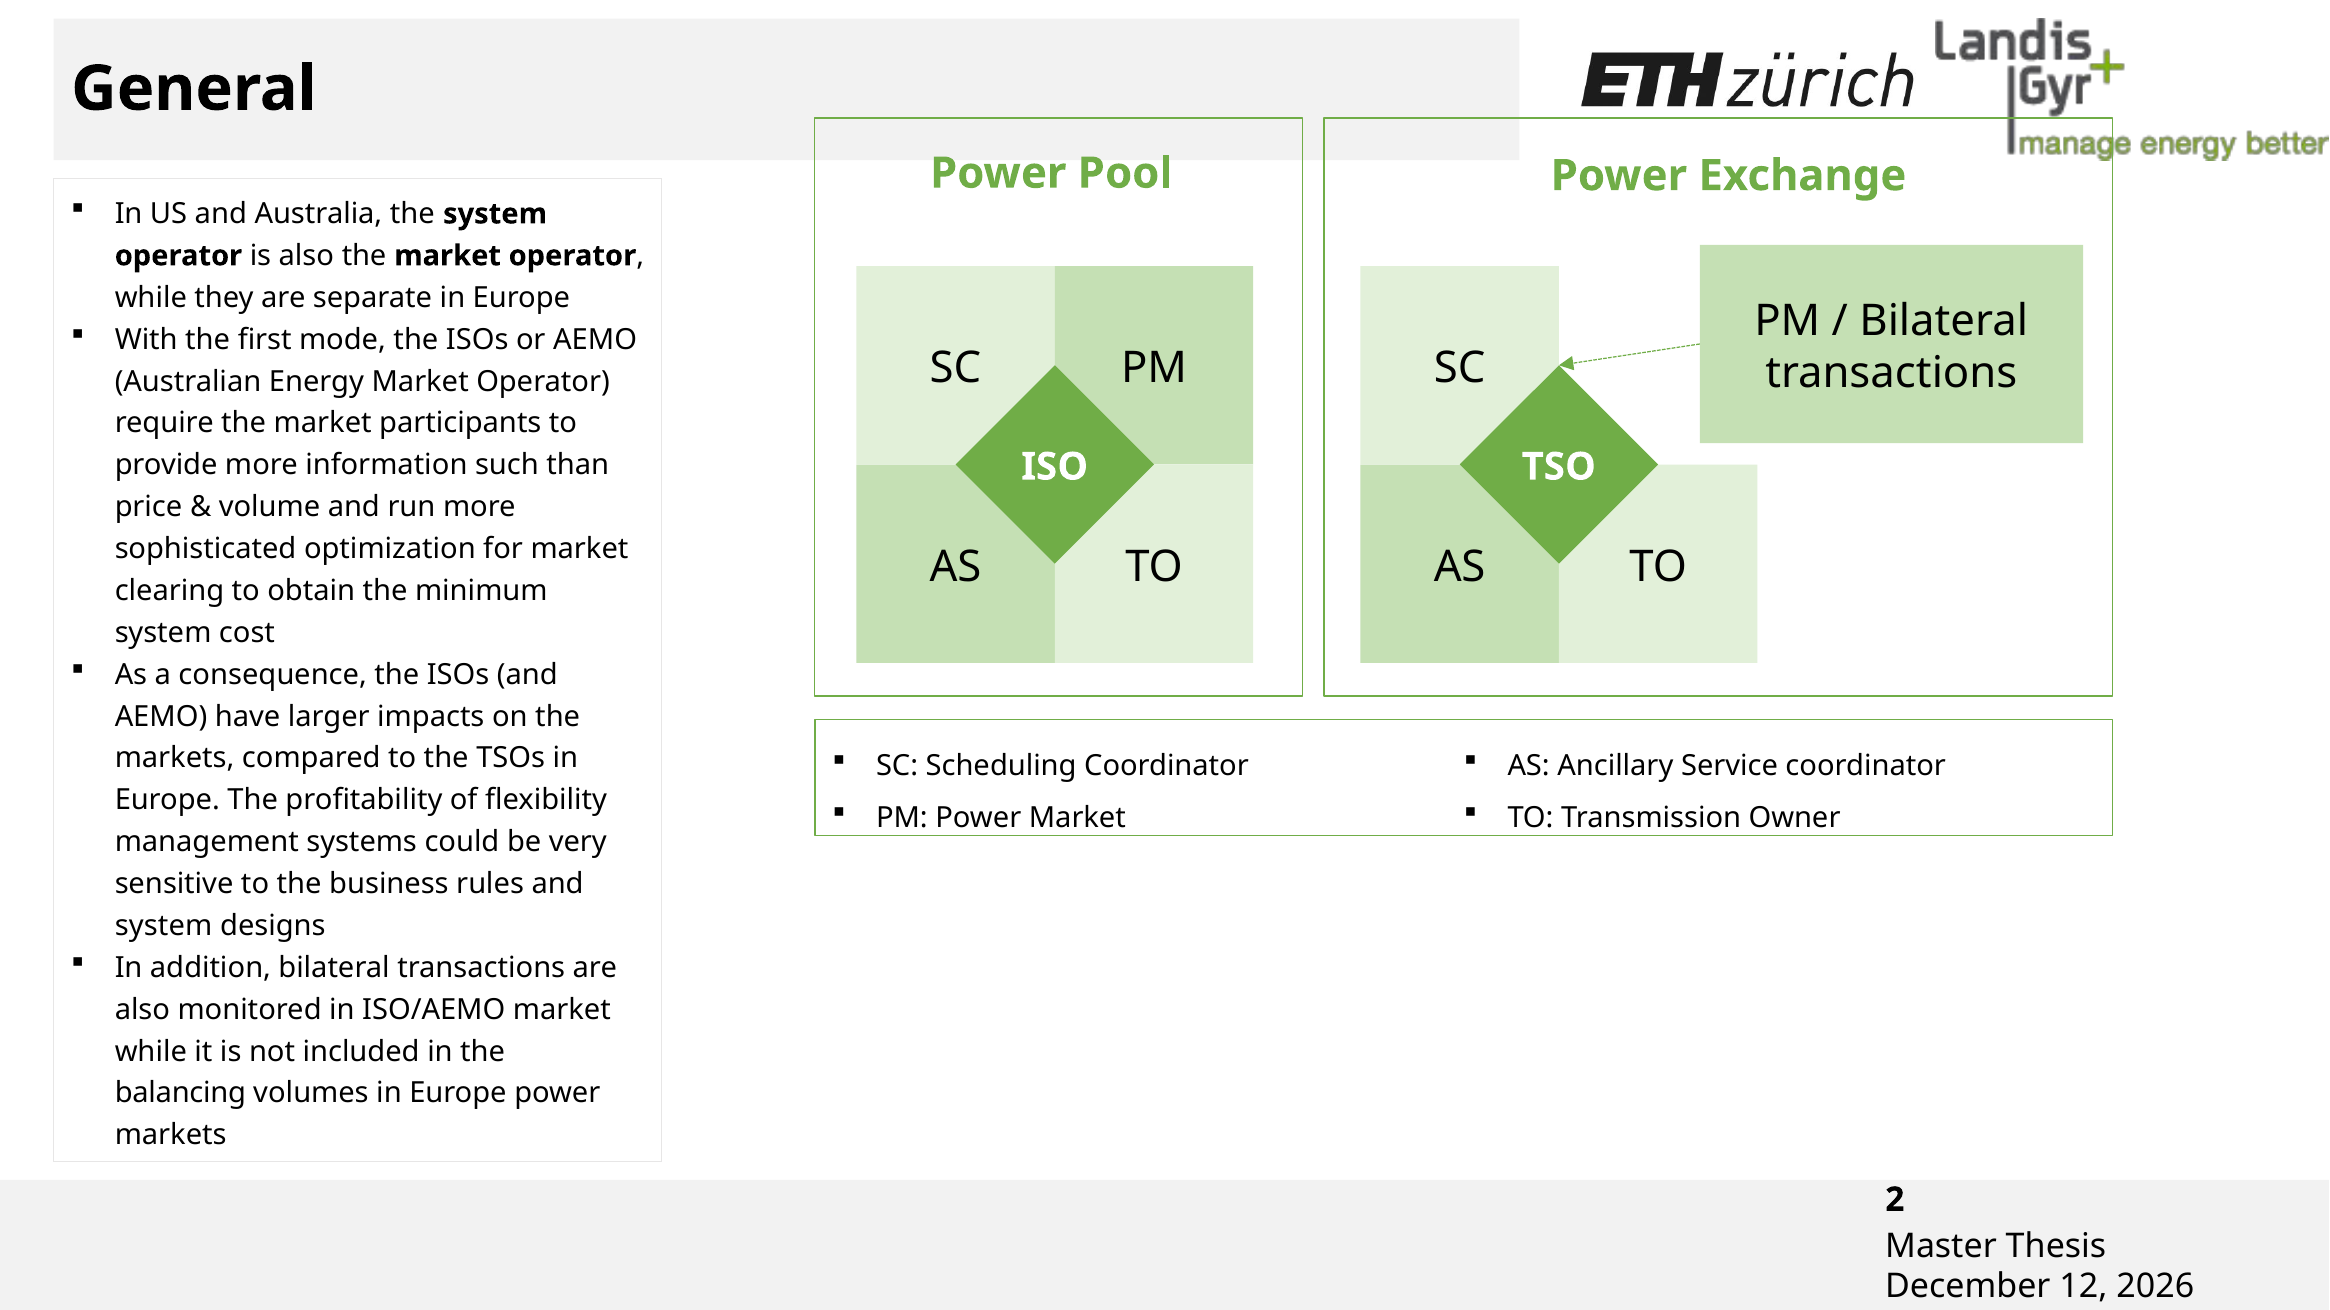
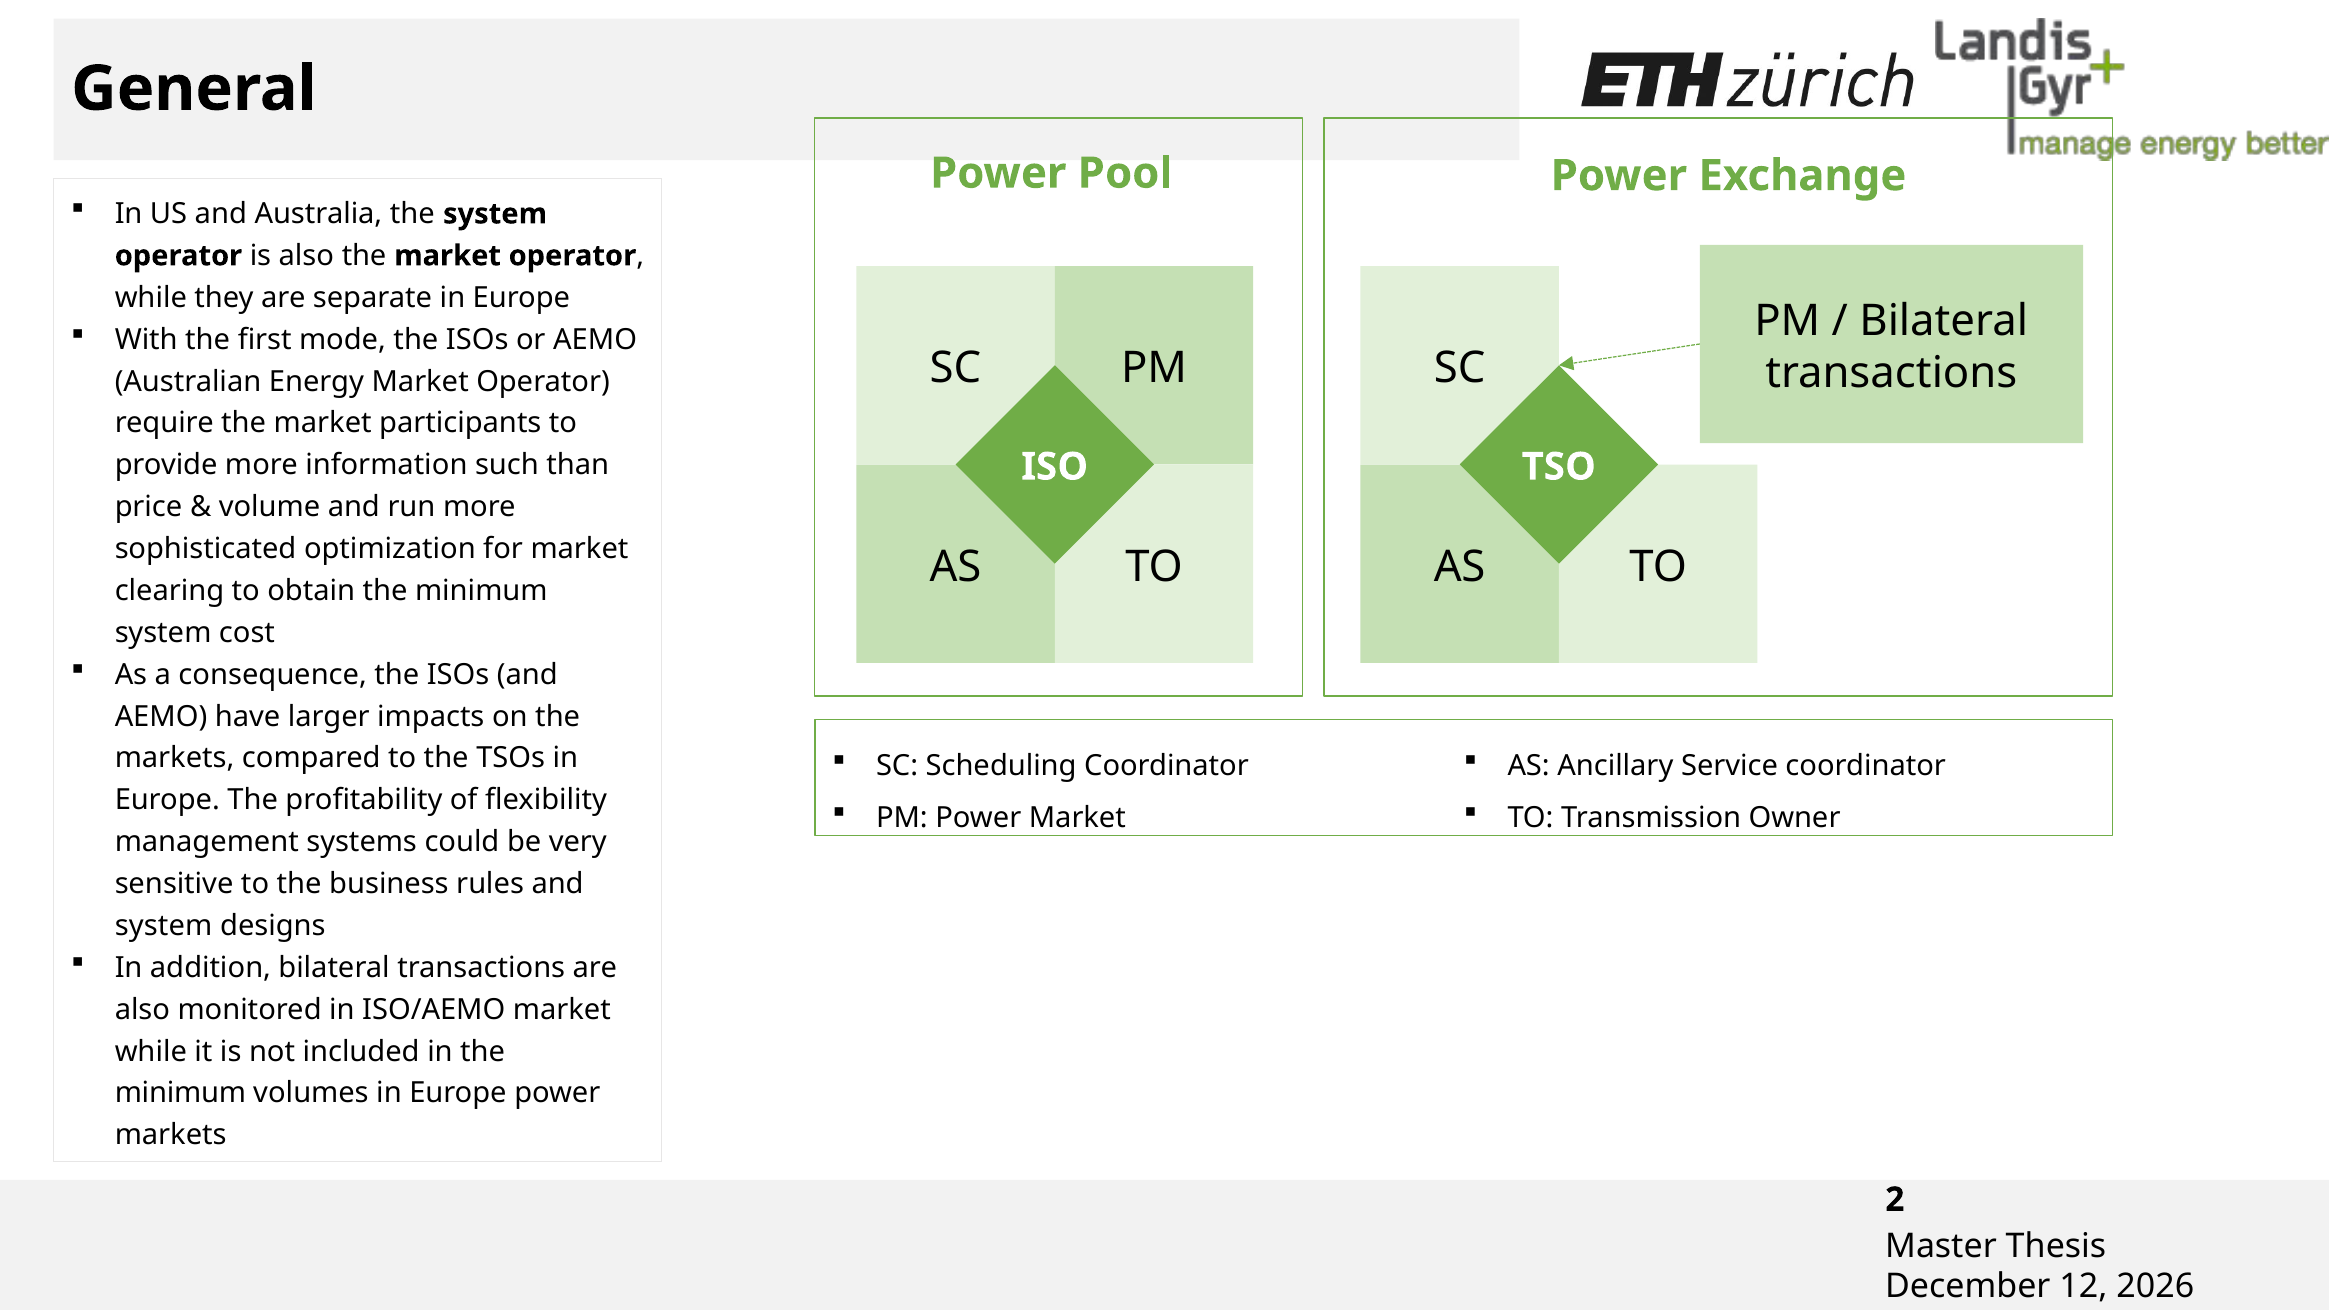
balancing at (180, 1094): balancing -> minimum
